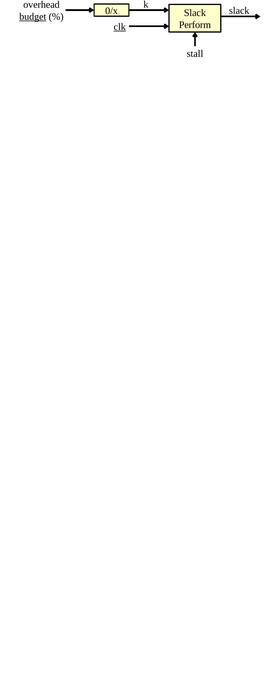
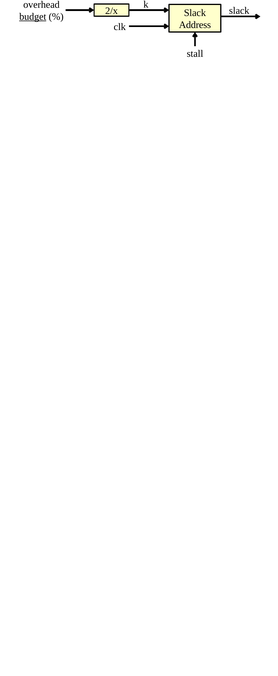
0/x: 0/x -> 2/x
Perform: Perform -> Address
clk underline: present -> none
